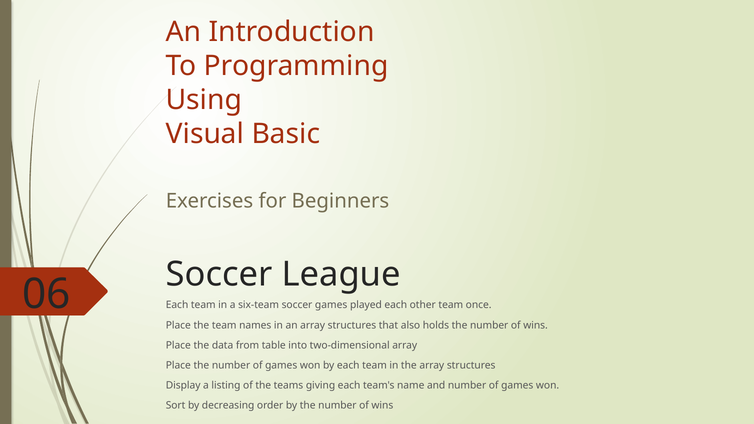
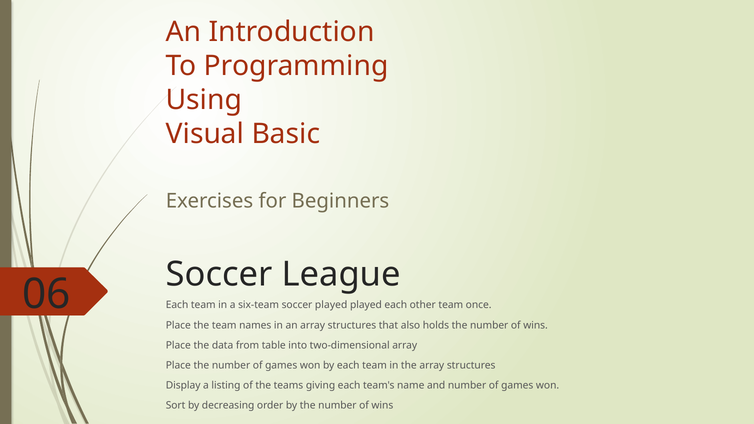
soccer games: games -> played
